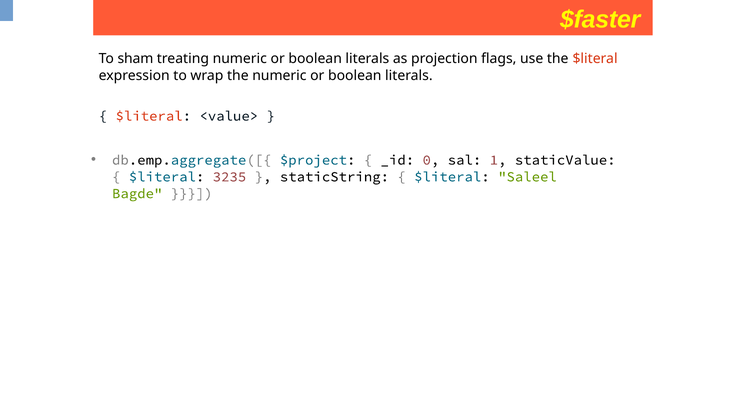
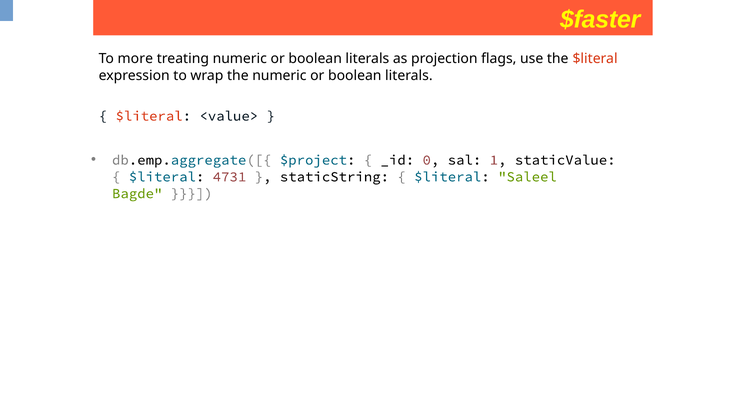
sham: sham -> more
3235: 3235 -> 4731
